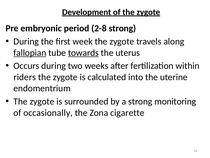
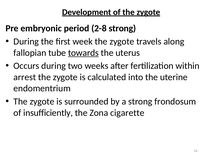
fallopian underline: present -> none
riders: riders -> arrest
monitoring: monitoring -> frondosum
occasionally: occasionally -> insufficiently
